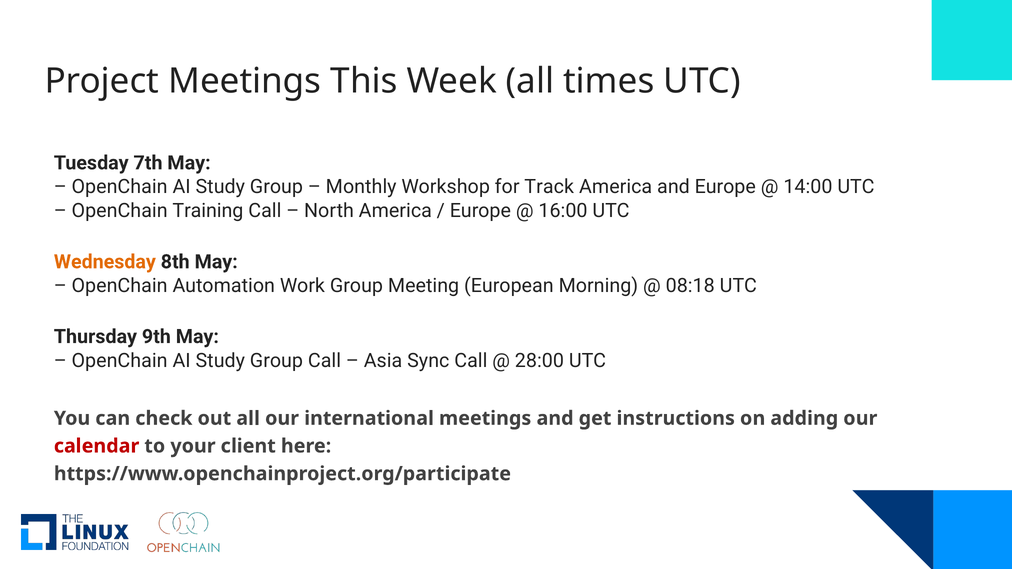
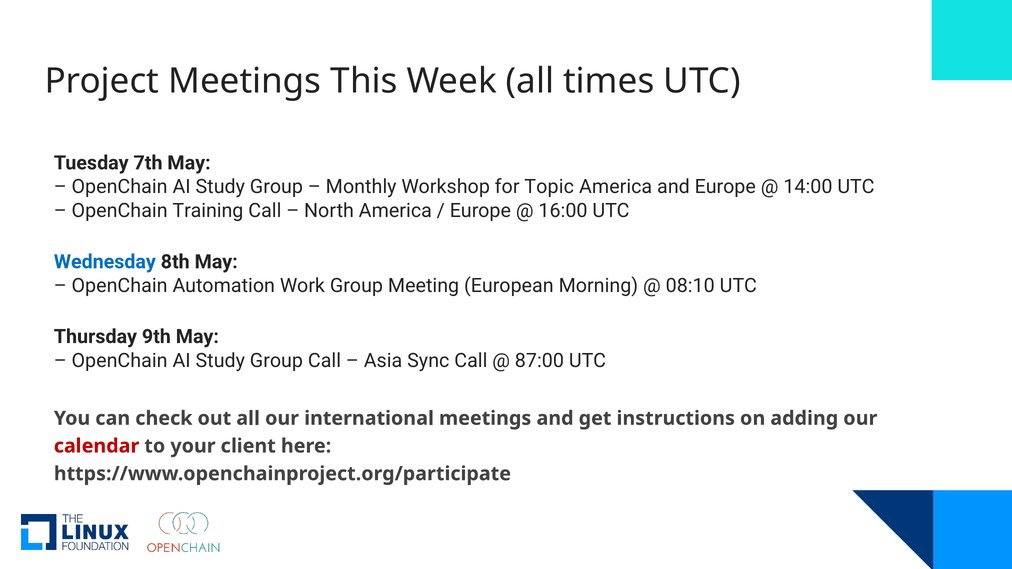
Track: Track -> Topic
Wednesday colour: orange -> blue
08:18: 08:18 -> 08:10
28:00: 28:00 -> 87:00
